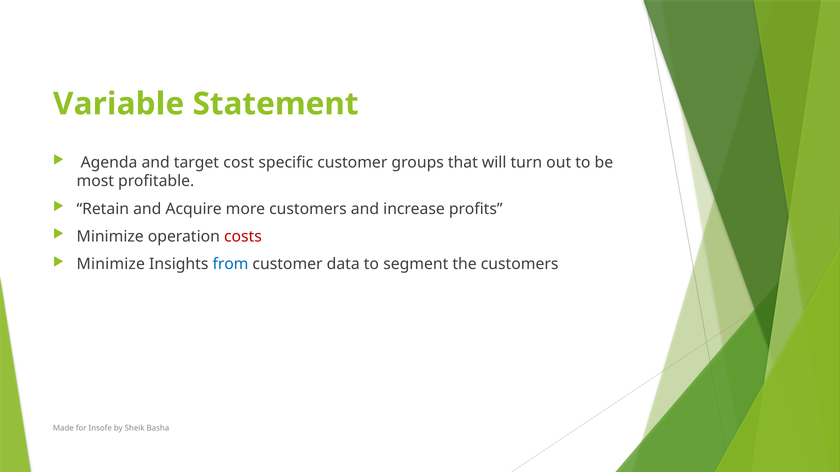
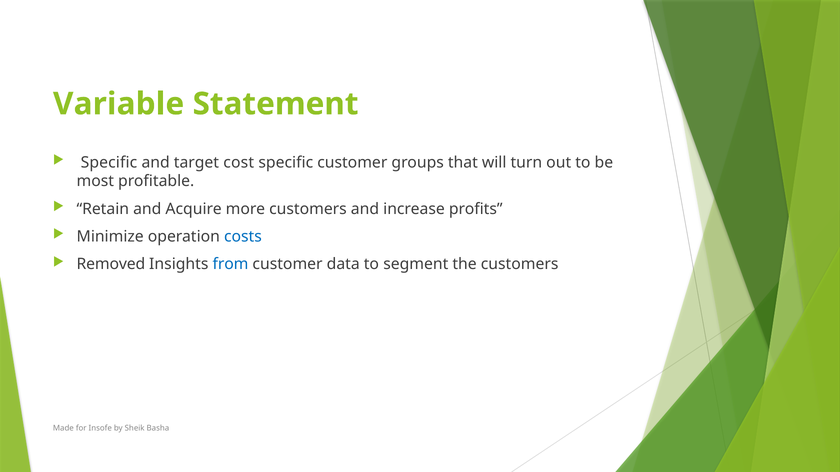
Agenda at (109, 163): Agenda -> Specific
costs colour: red -> blue
Minimize at (111, 264): Minimize -> Removed
